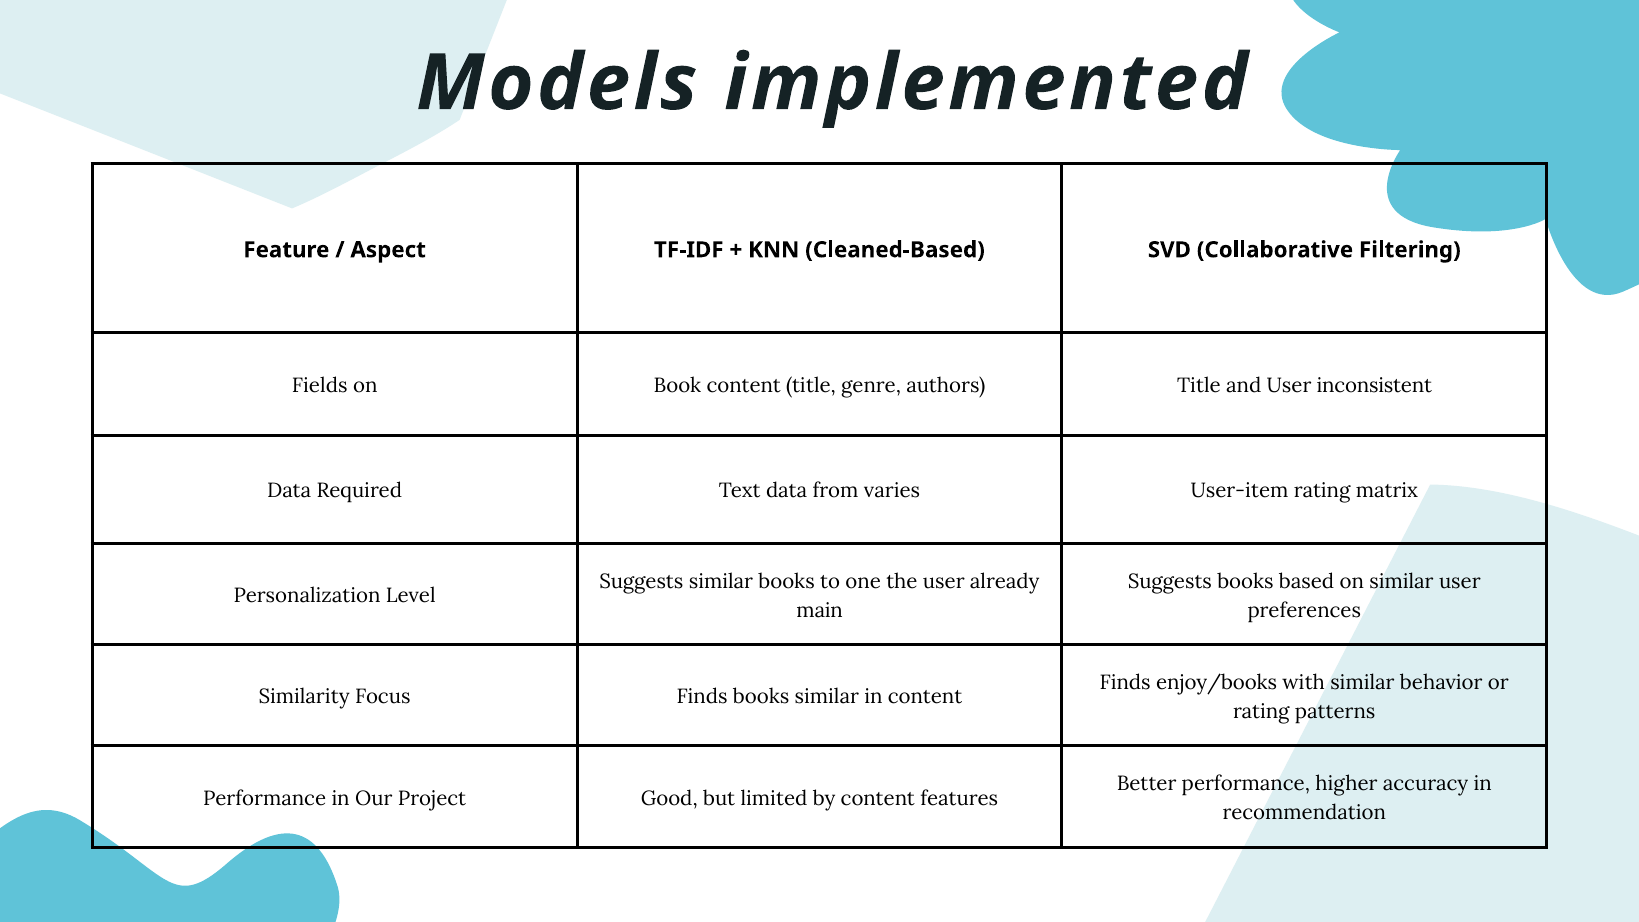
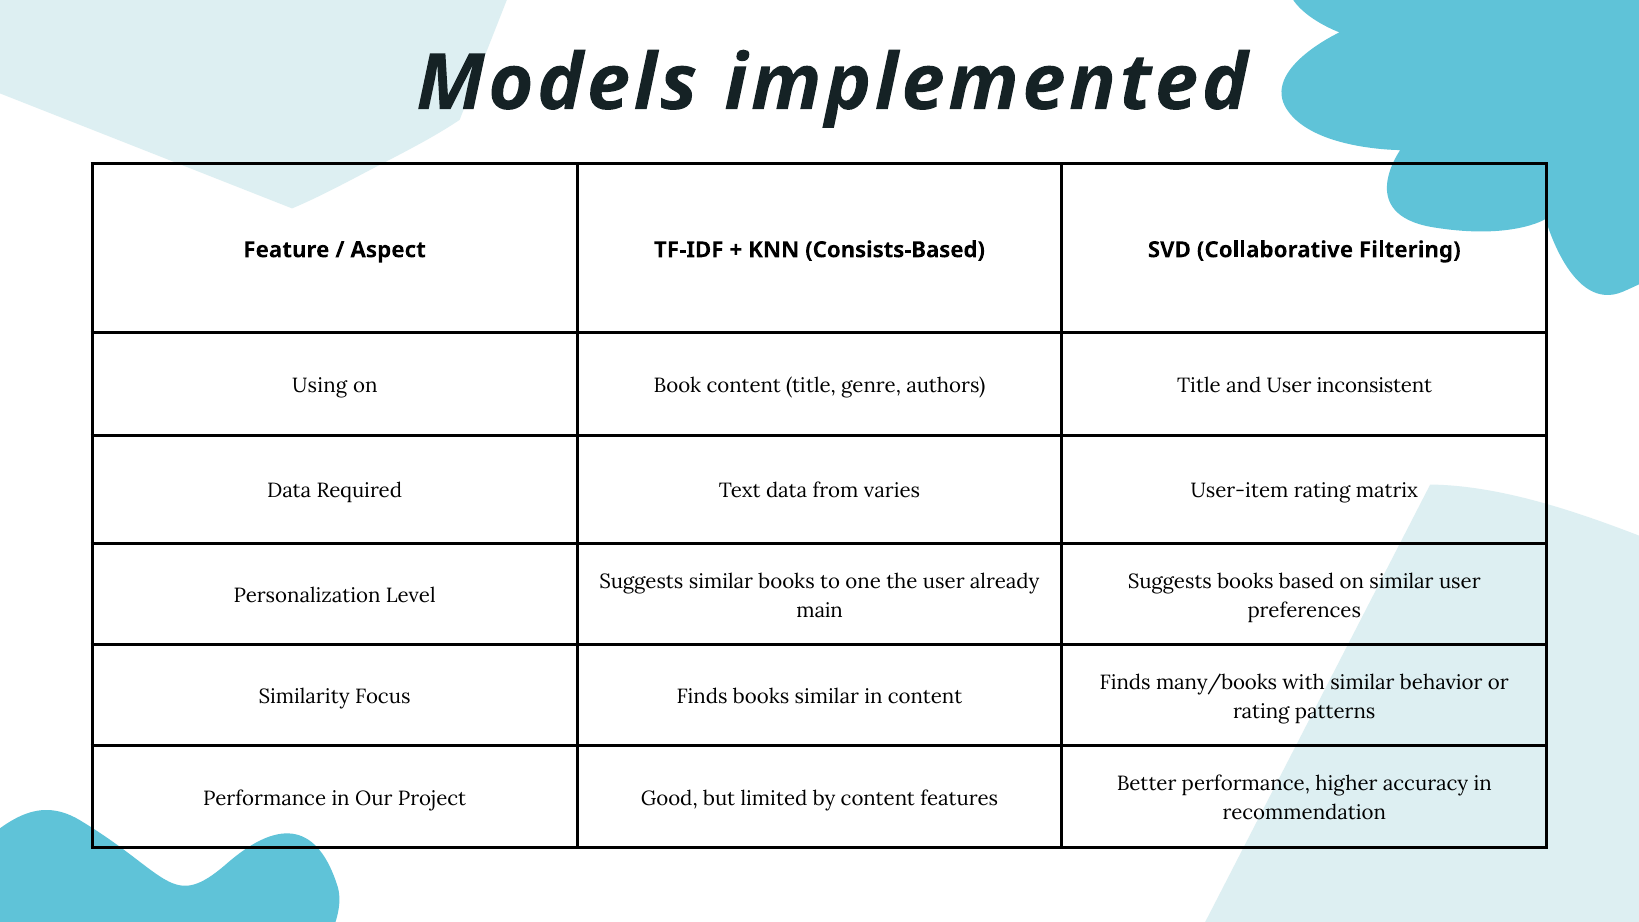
Cleaned-Based: Cleaned-Based -> Consists-Based
Fields: Fields -> Using
enjoy/books: enjoy/books -> many/books
